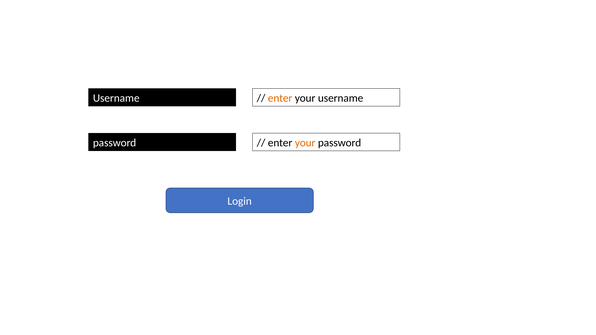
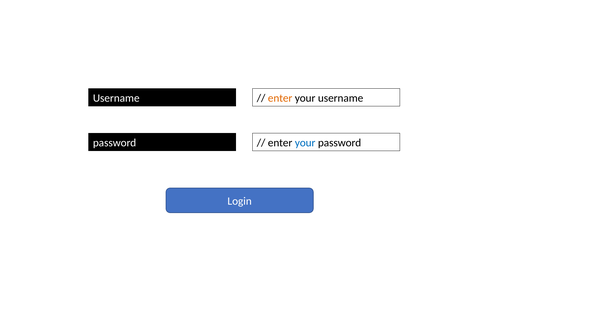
your at (305, 143) colour: orange -> blue
